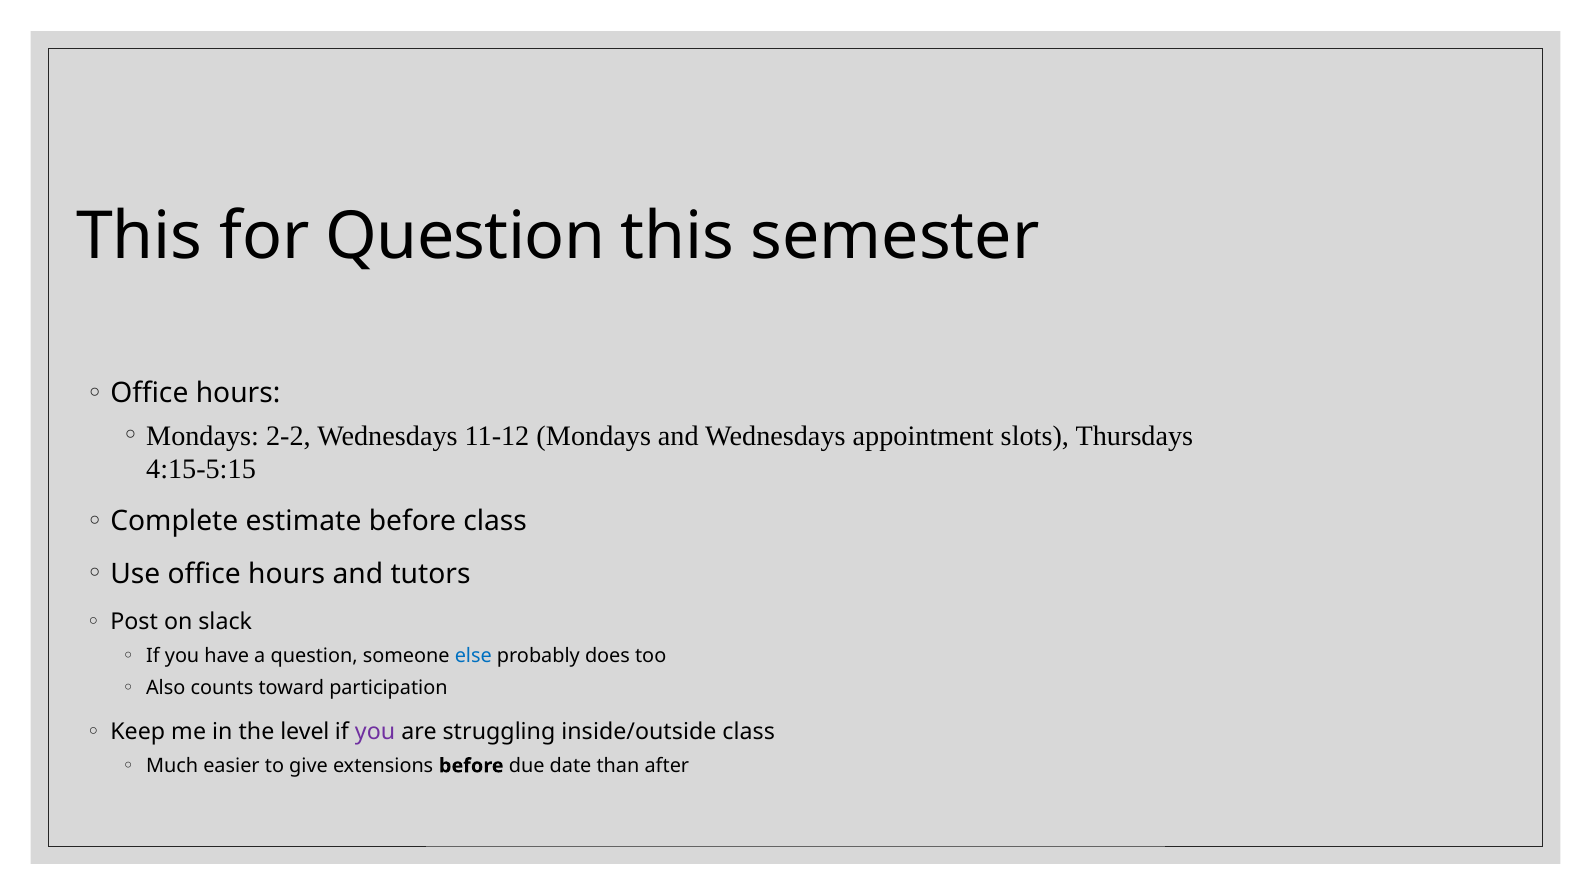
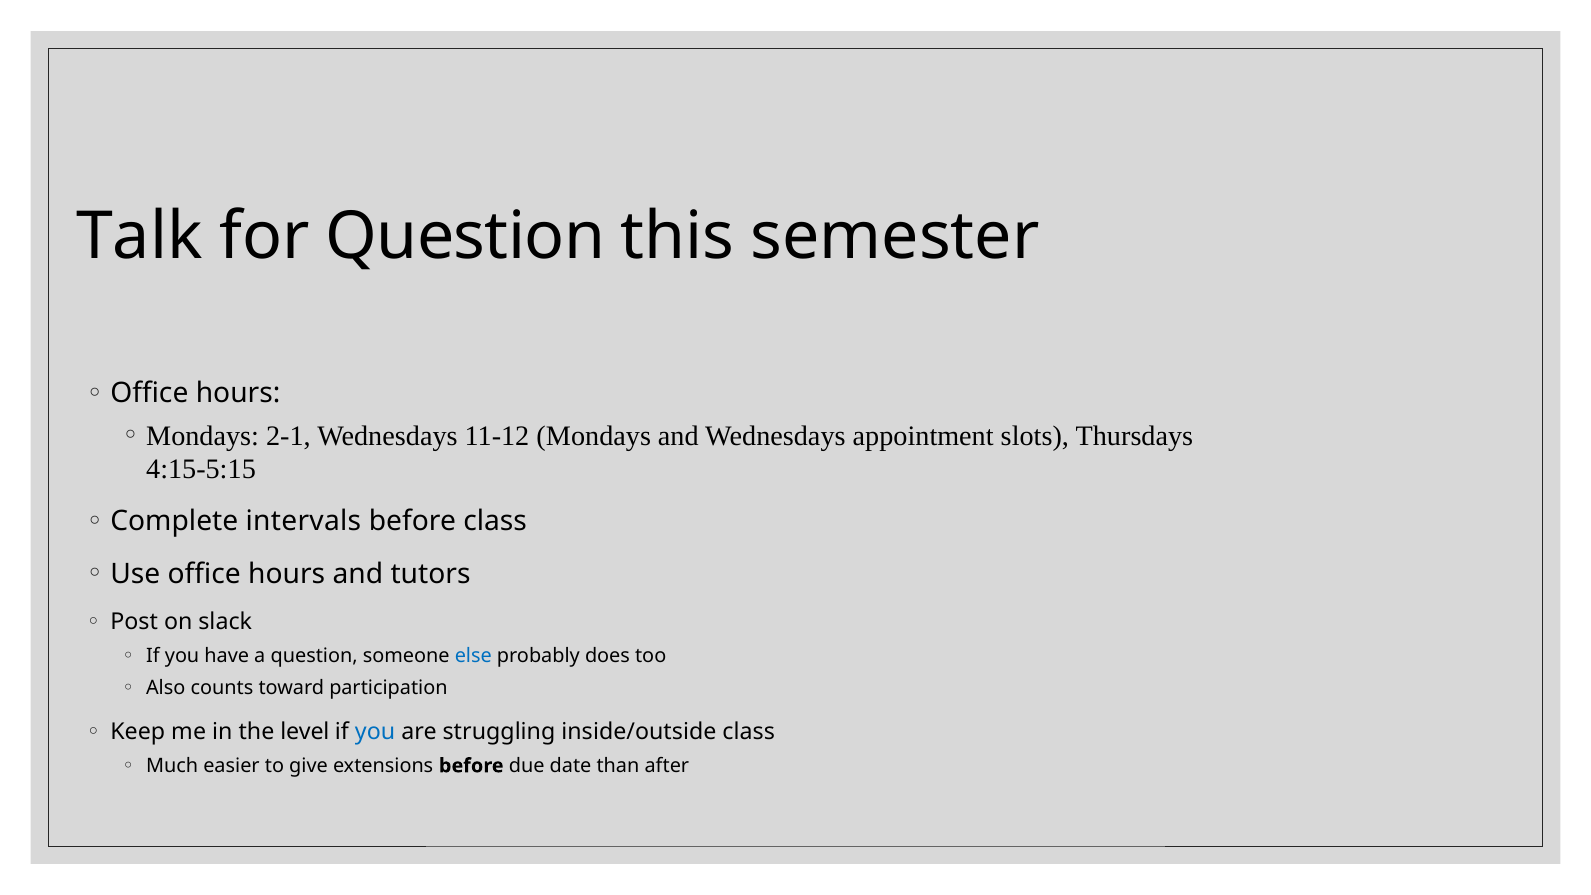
This at (139, 237): This -> Talk
2-2: 2-2 -> 2-1
estimate: estimate -> intervals
you at (375, 732) colour: purple -> blue
